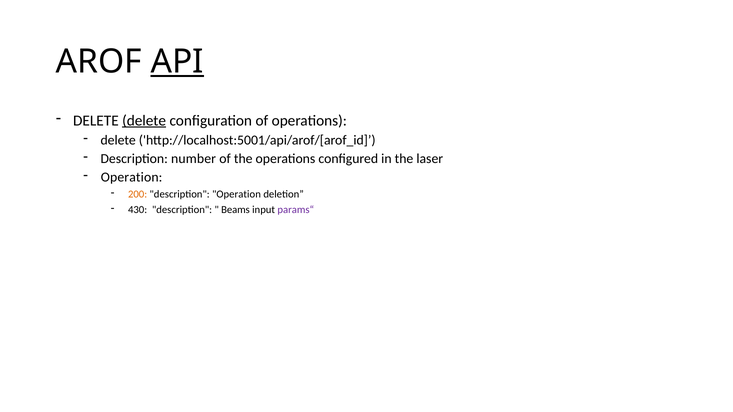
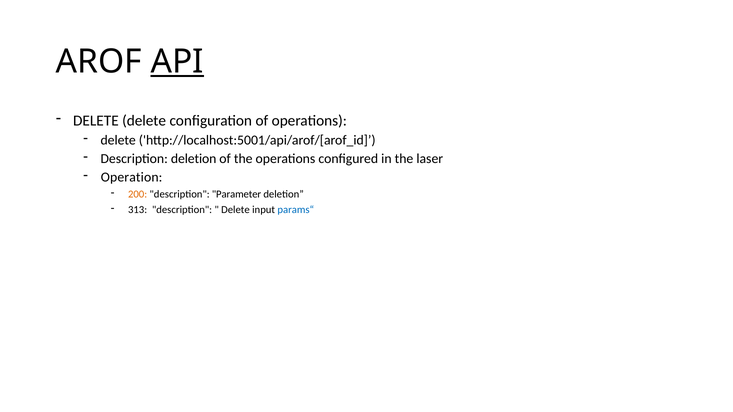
delete at (144, 121) underline: present -> none
Description number: number -> deletion
description Operation: Operation -> Parameter
430: 430 -> 313
Beams at (236, 210): Beams -> Delete
params“ colour: purple -> blue
